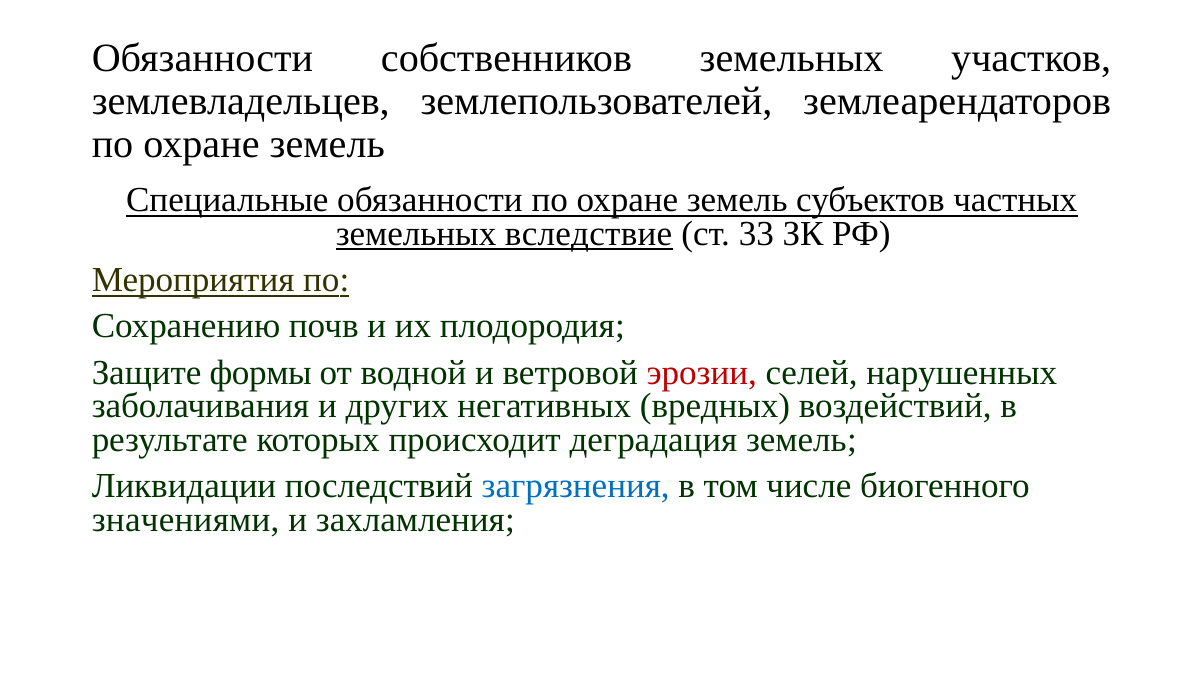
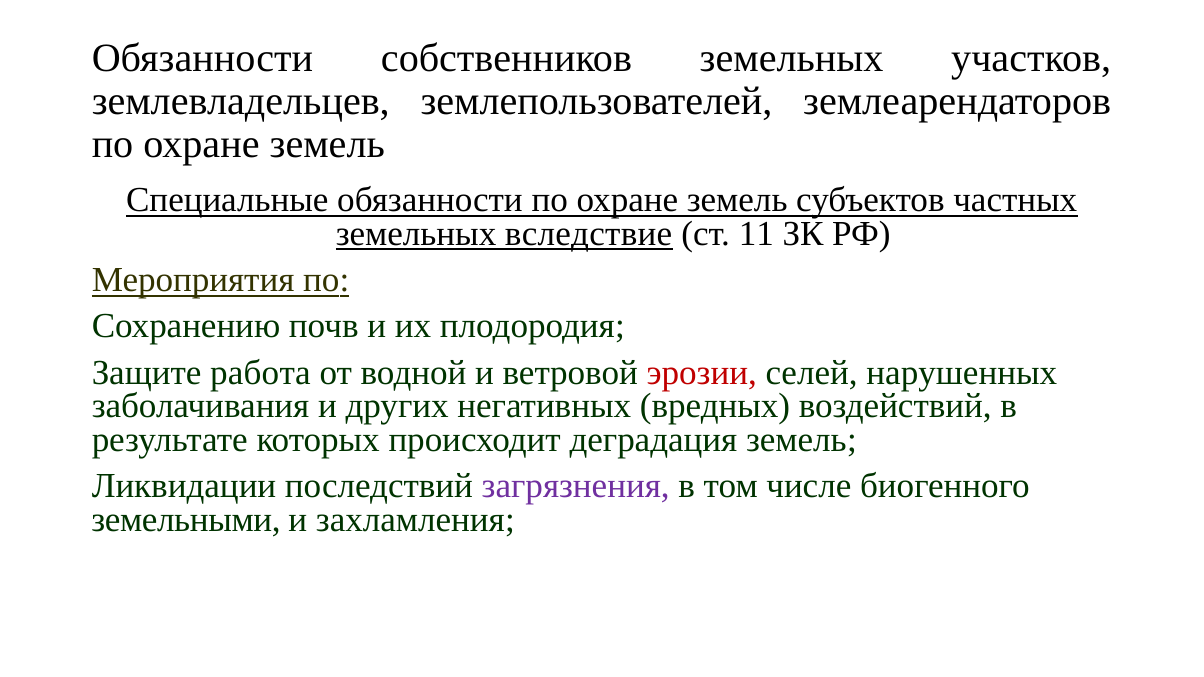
33: 33 -> 11
формы: формы -> работа
загрязнения colour: blue -> purple
значениями: значениями -> земельными
